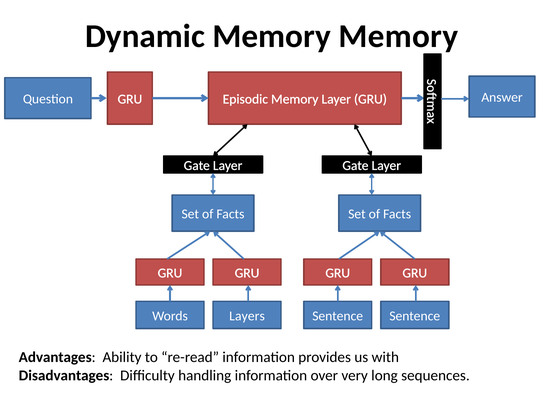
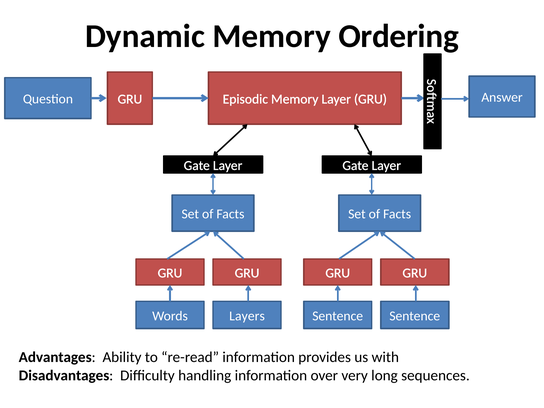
Memory Memory: Memory -> Ordering
